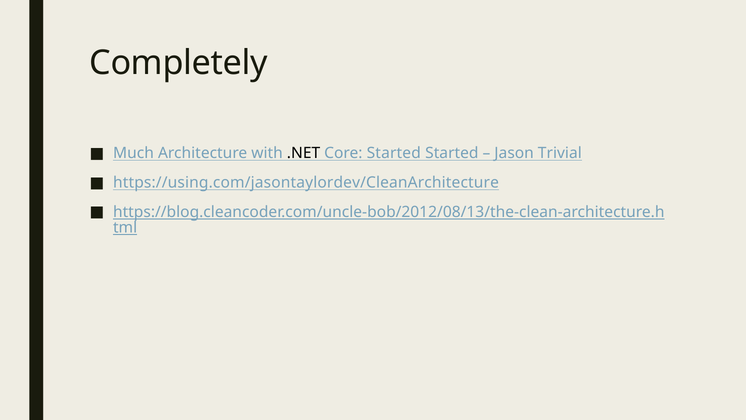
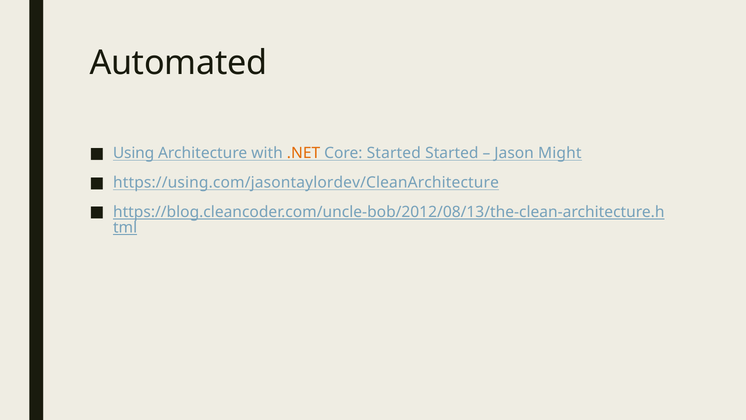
Completely: Completely -> Automated
Much: Much -> Using
.NET colour: black -> orange
Trivial: Trivial -> Might
